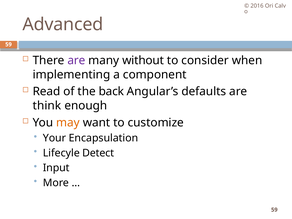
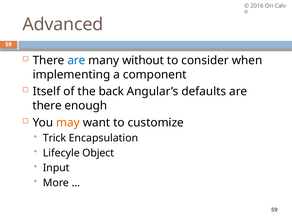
are at (76, 60) colour: purple -> blue
Read: Read -> Itself
think at (47, 106): think -> there
Your: Your -> Trick
Detect: Detect -> Object
